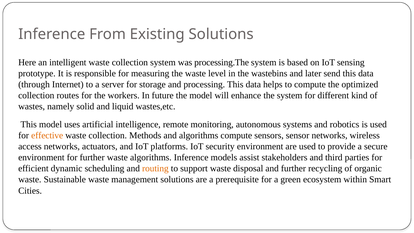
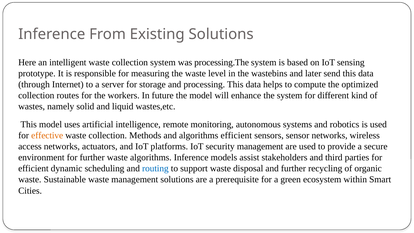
algorithms compute: compute -> efficient
security environment: environment -> management
routing colour: orange -> blue
